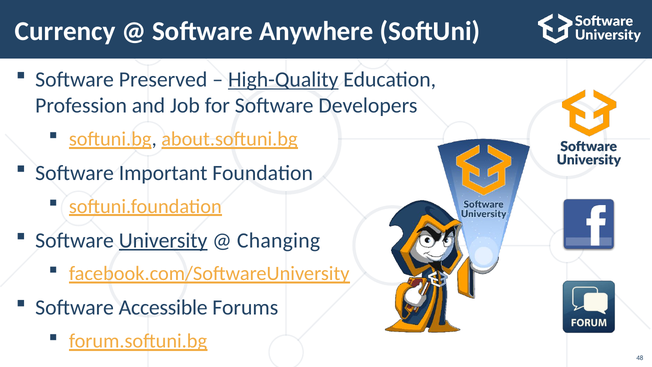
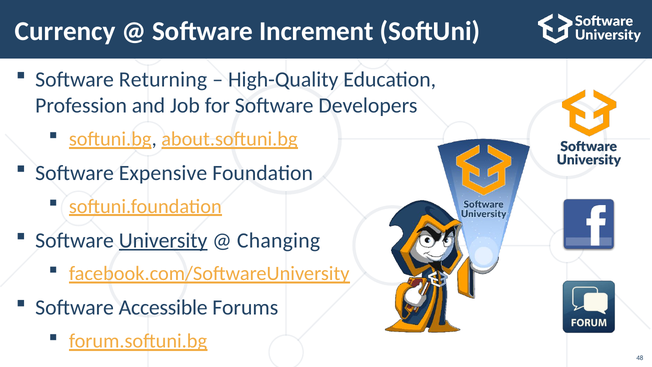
Anywhere: Anywhere -> Increment
Preserved: Preserved -> Returning
High-Quality underline: present -> none
Important: Important -> Expensive
